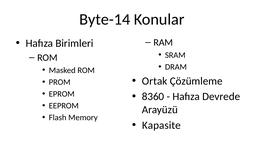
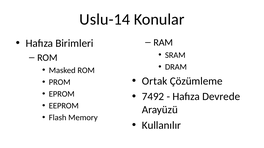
Byte-14: Byte-14 -> Uslu-14
8360: 8360 -> 7492
Kapasite: Kapasite -> Kullanılır
